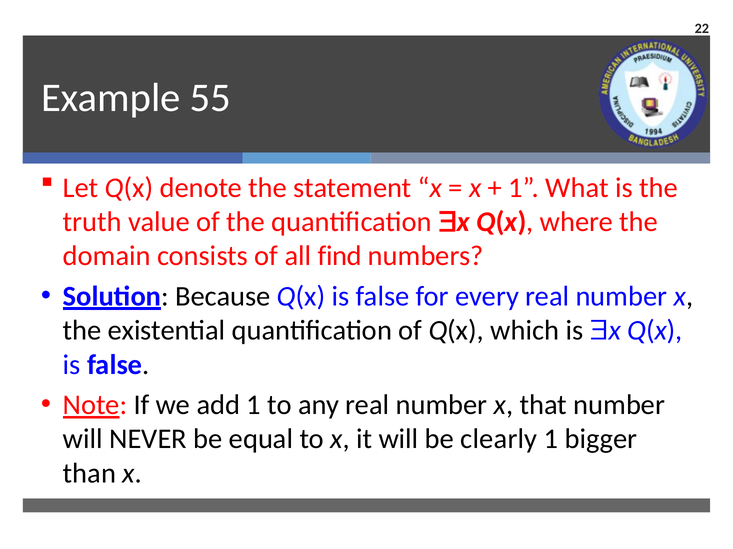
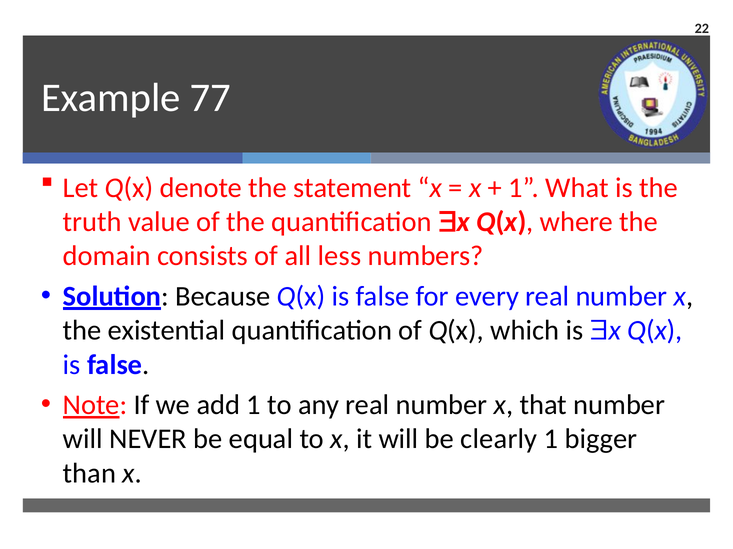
55: 55 -> 77
find: find -> less
